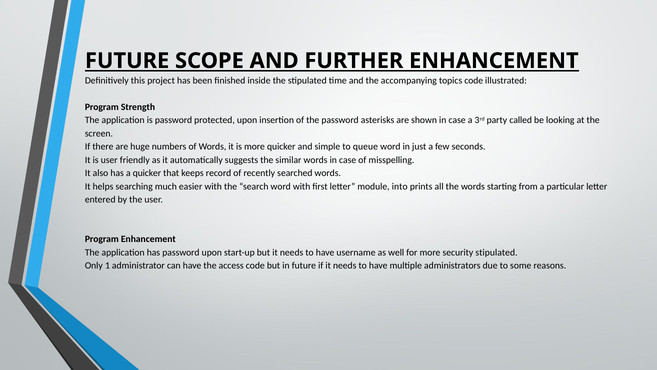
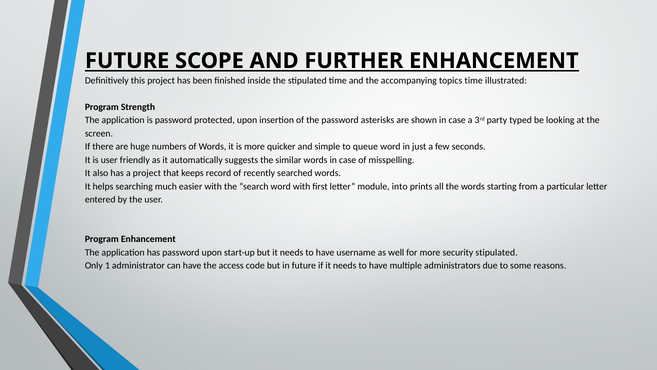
topics code: code -> time
called: called -> typed
a quicker: quicker -> project
